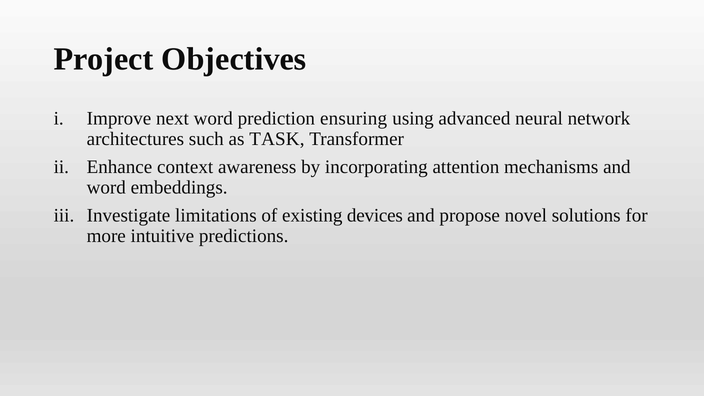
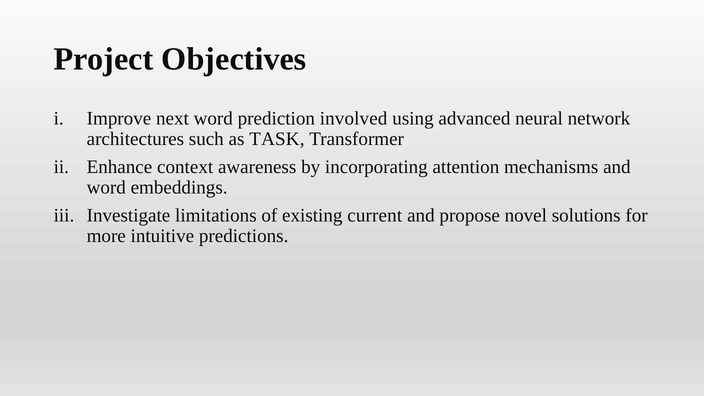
ensuring: ensuring -> involved
devices: devices -> current
